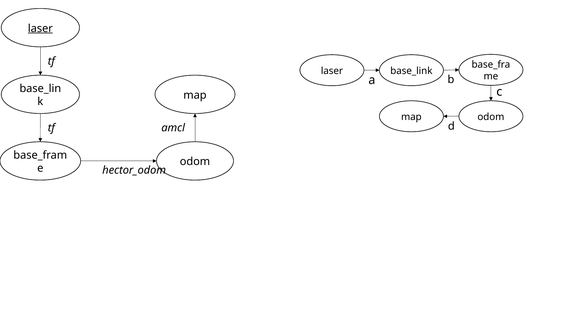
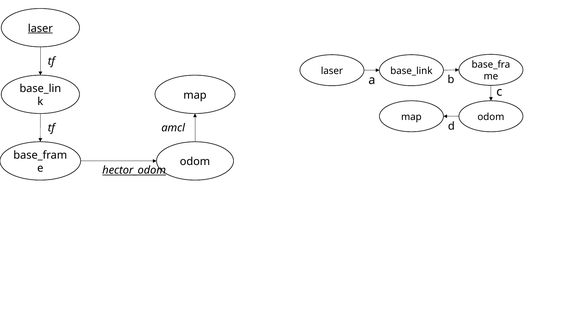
hector_odom underline: none -> present
